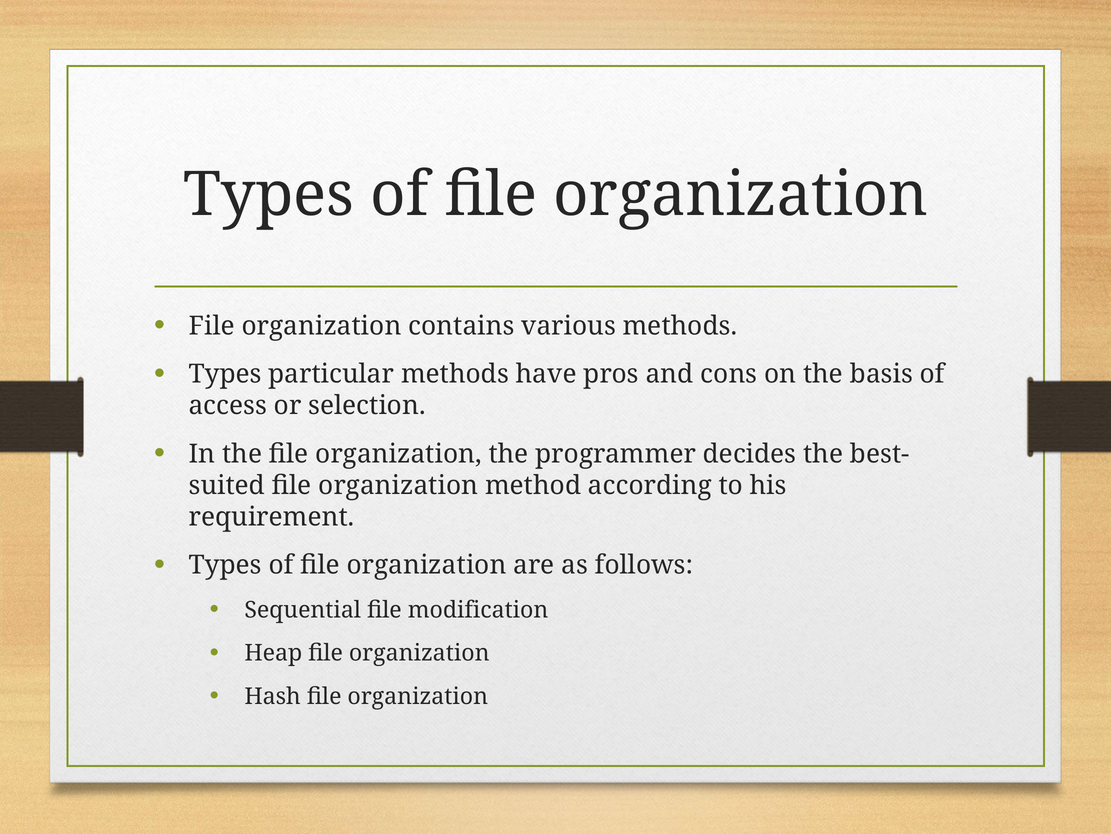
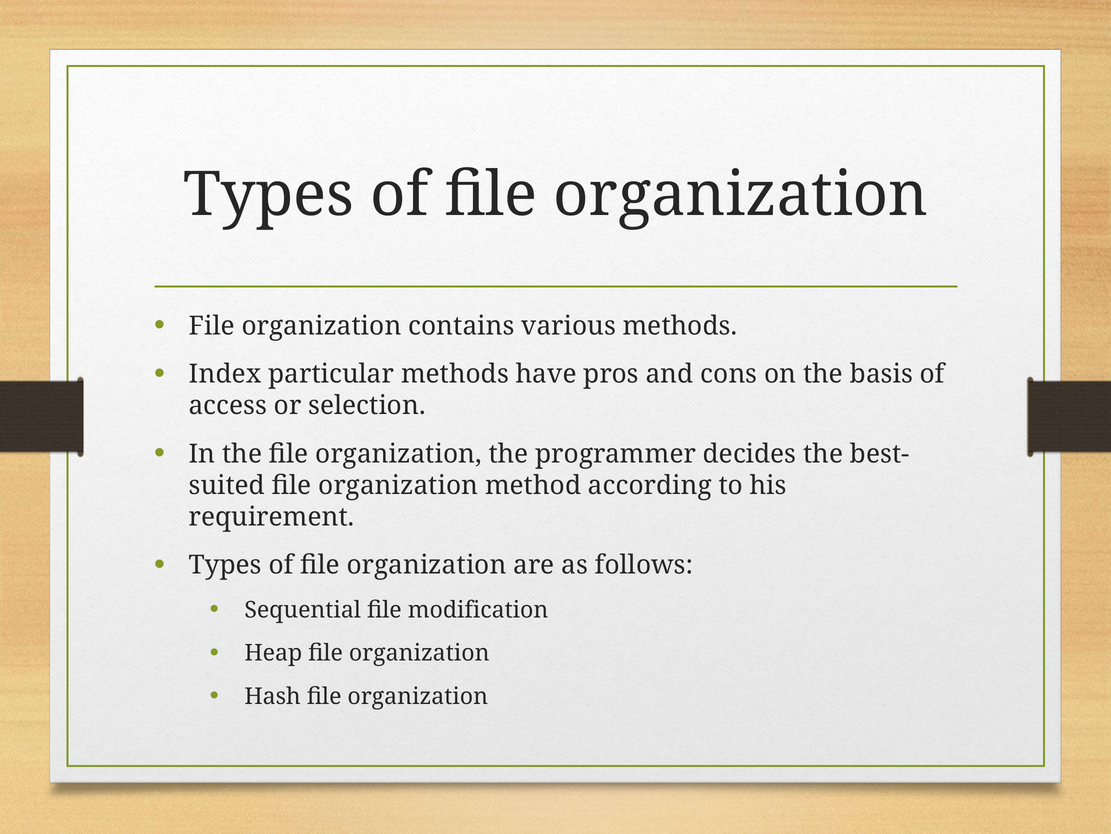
Types at (225, 374): Types -> Index
